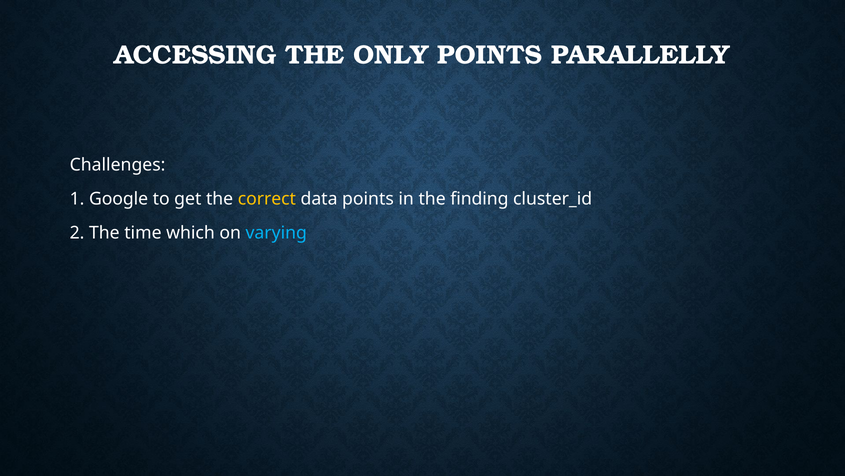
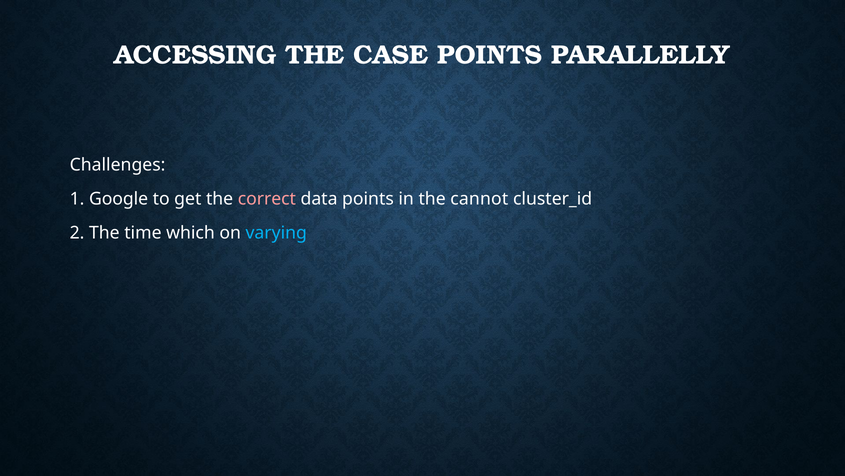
ONLY: ONLY -> CASE
correct colour: yellow -> pink
finding: finding -> cannot
